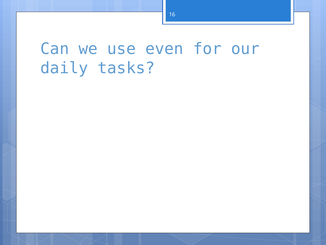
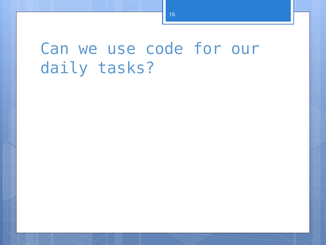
even: even -> code
